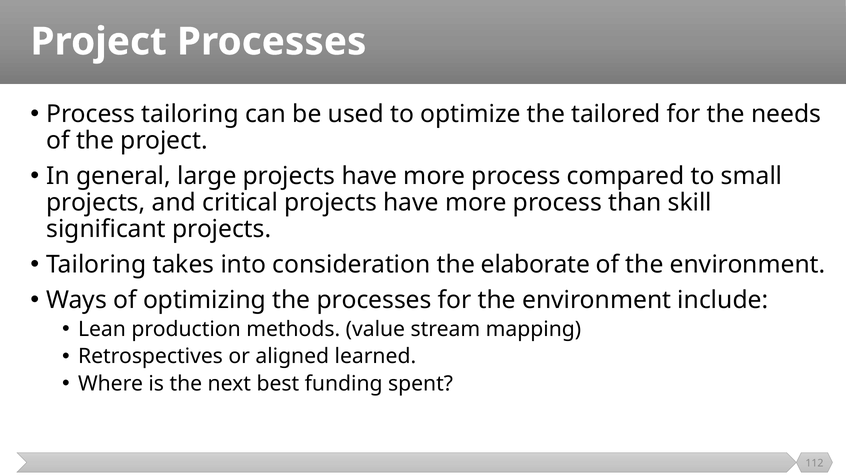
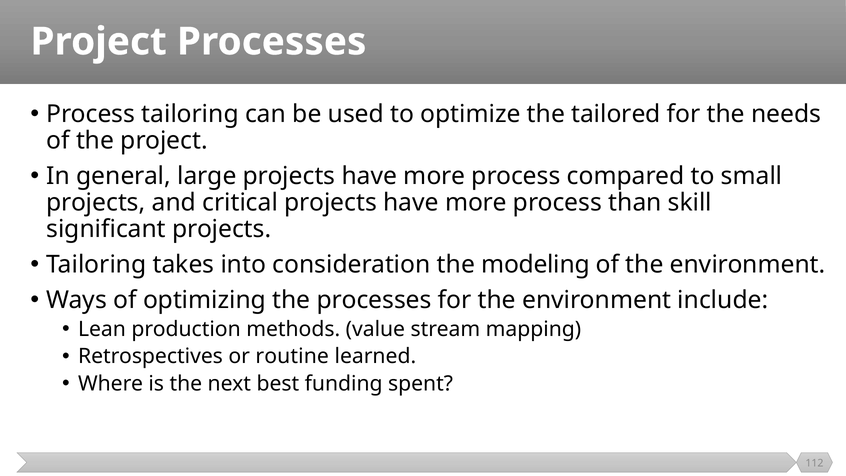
elaborate: elaborate -> modeling
aligned: aligned -> routine
